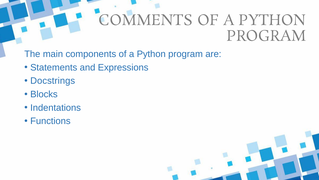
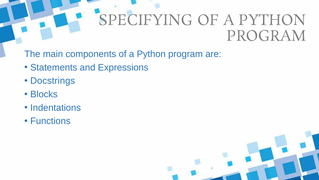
COMMENTS: COMMENTS -> SPECIFYING
